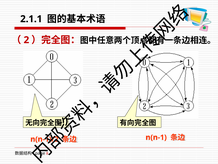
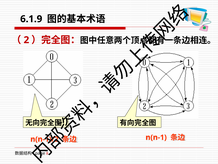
2.1.1: 2.1.1 -> 6.1.9
